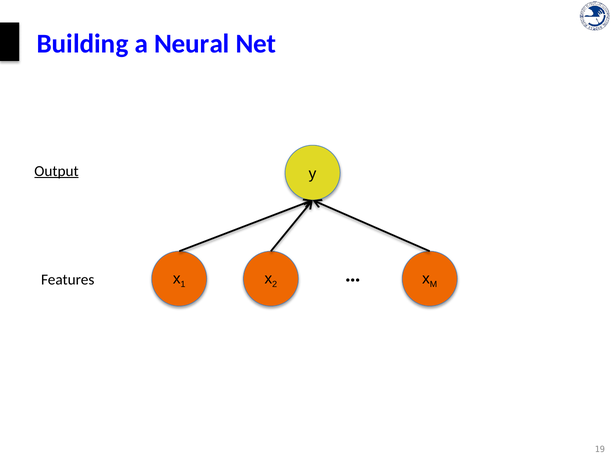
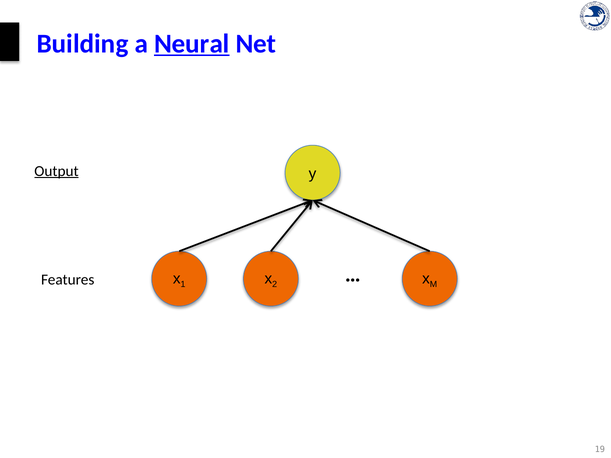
Neural underline: none -> present
